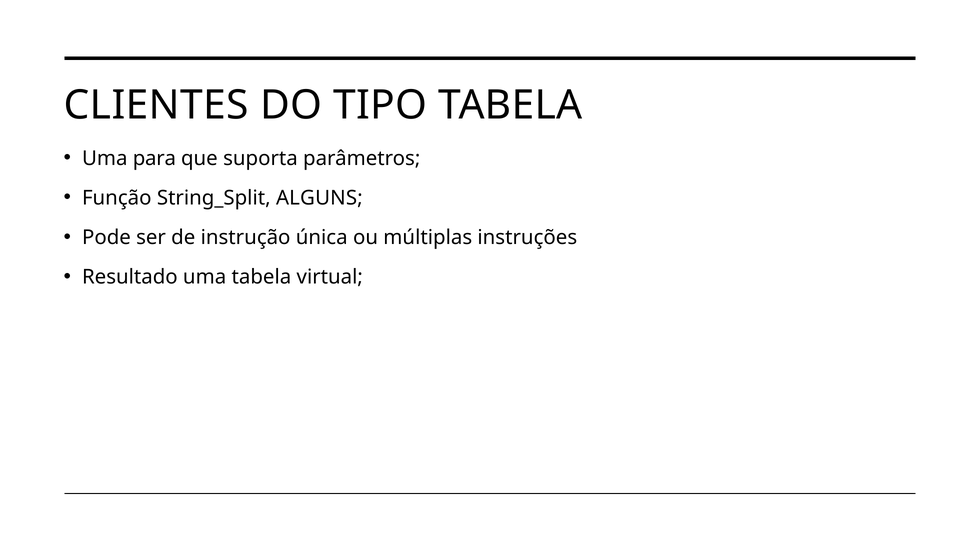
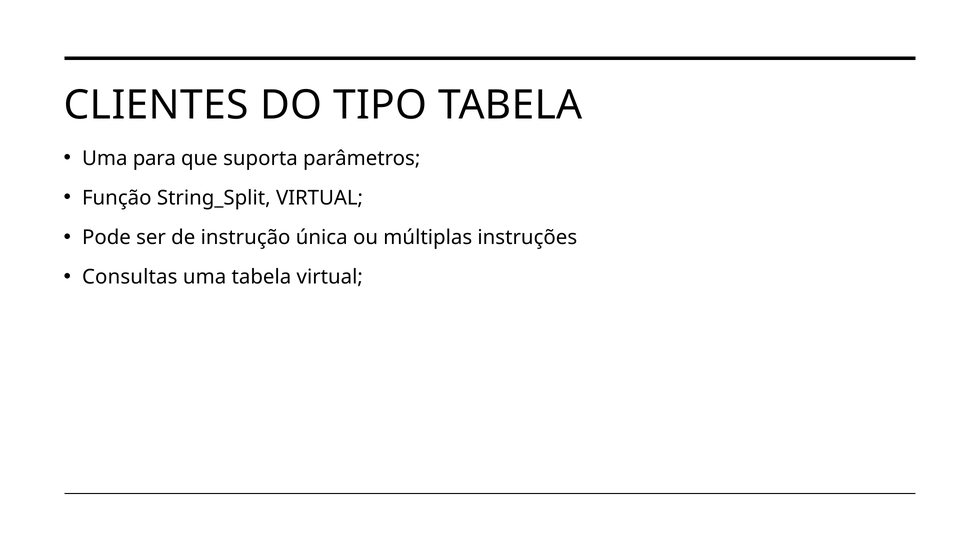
String_Split ALGUNS: ALGUNS -> VIRTUAL
Resultado: Resultado -> Consultas
